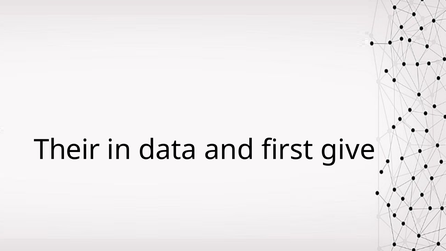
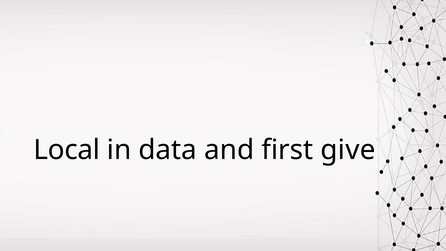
Their: Their -> Local
